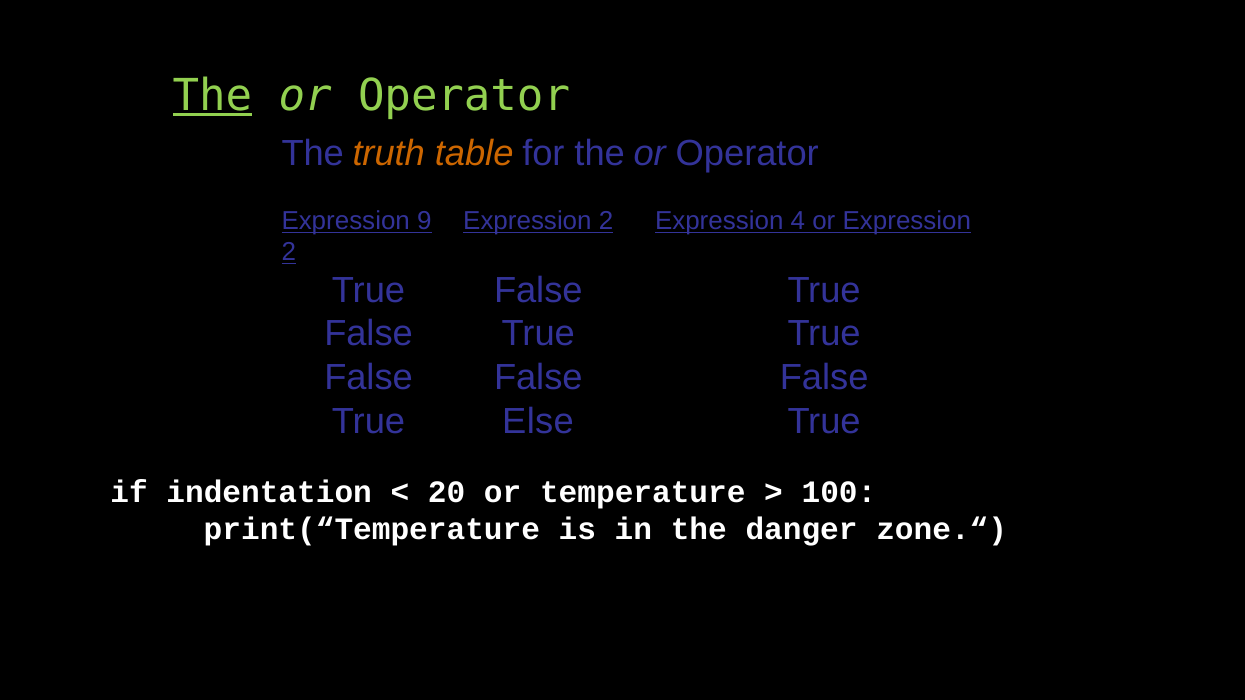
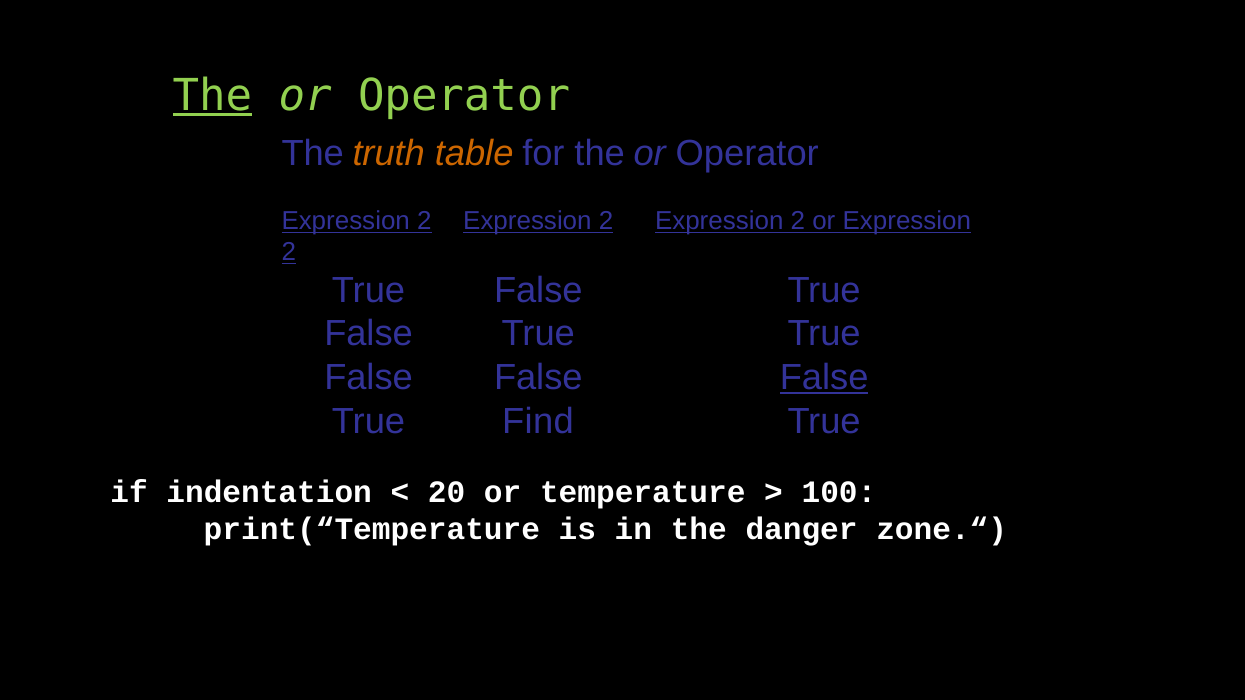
9 at (424, 221): 9 -> 2
4 at (798, 221): 4 -> 2
False at (824, 378) underline: none -> present
Else: Else -> Find
